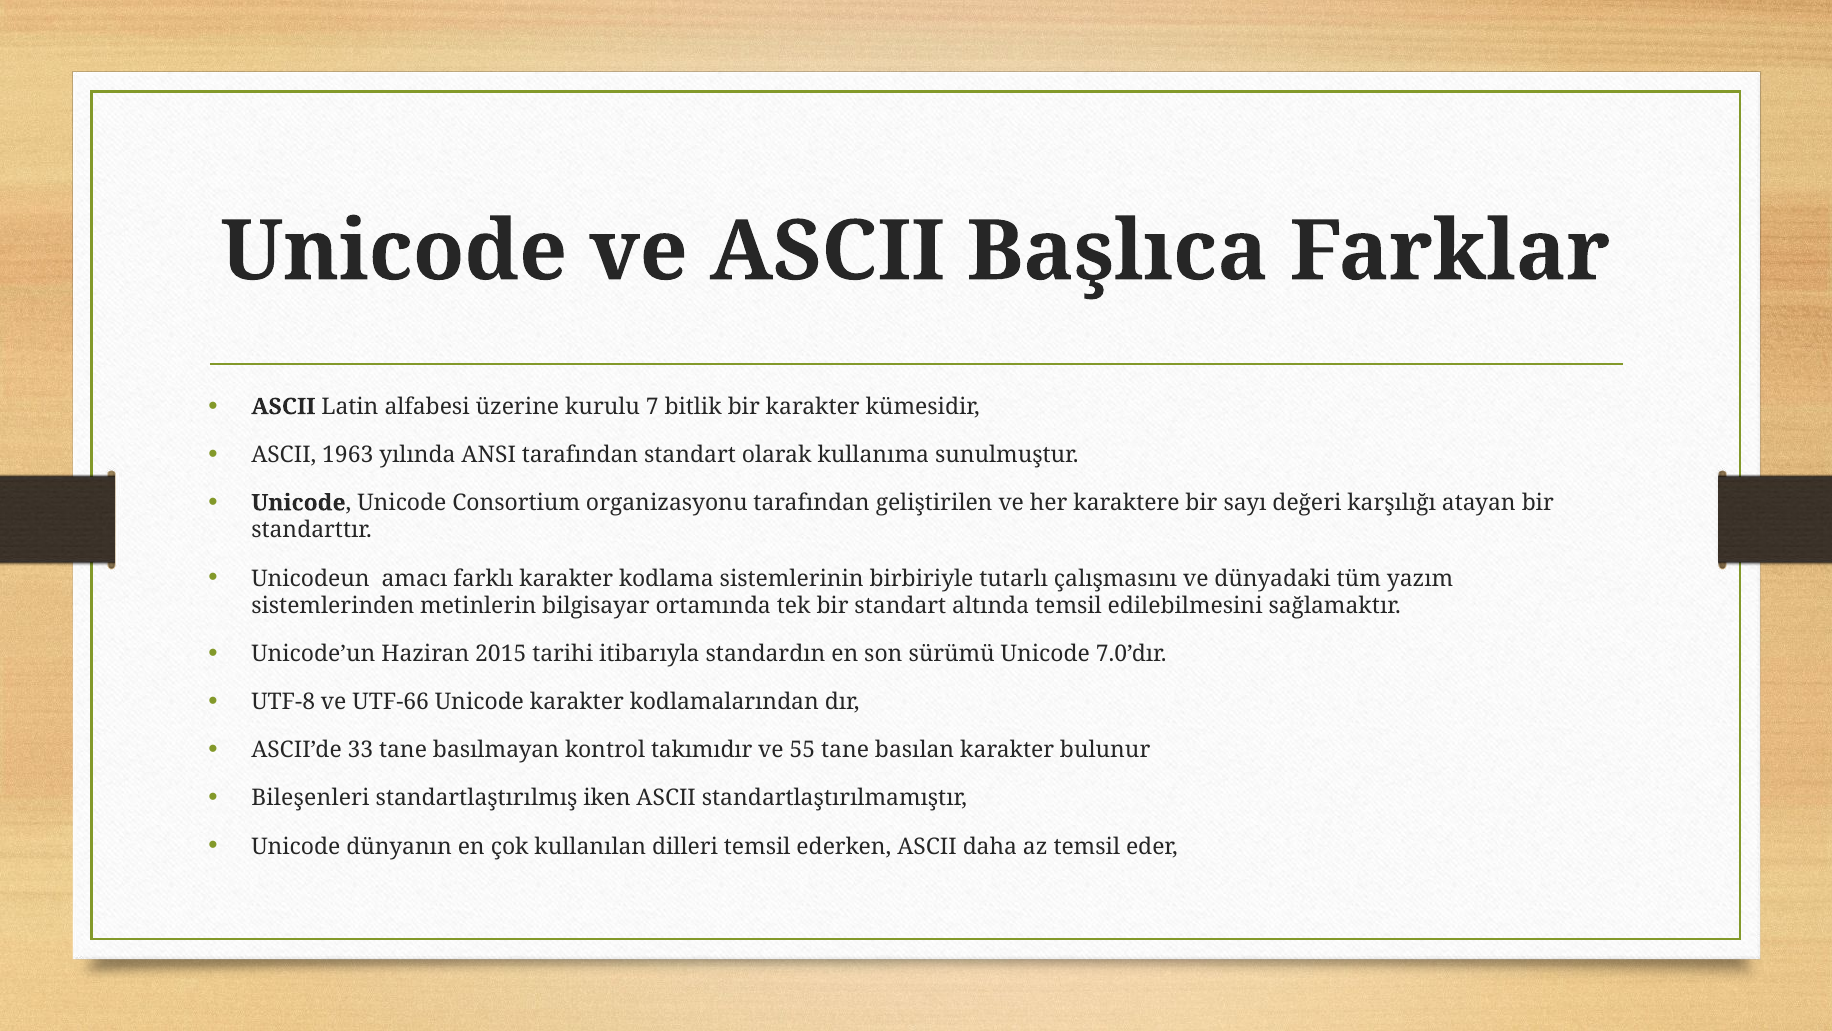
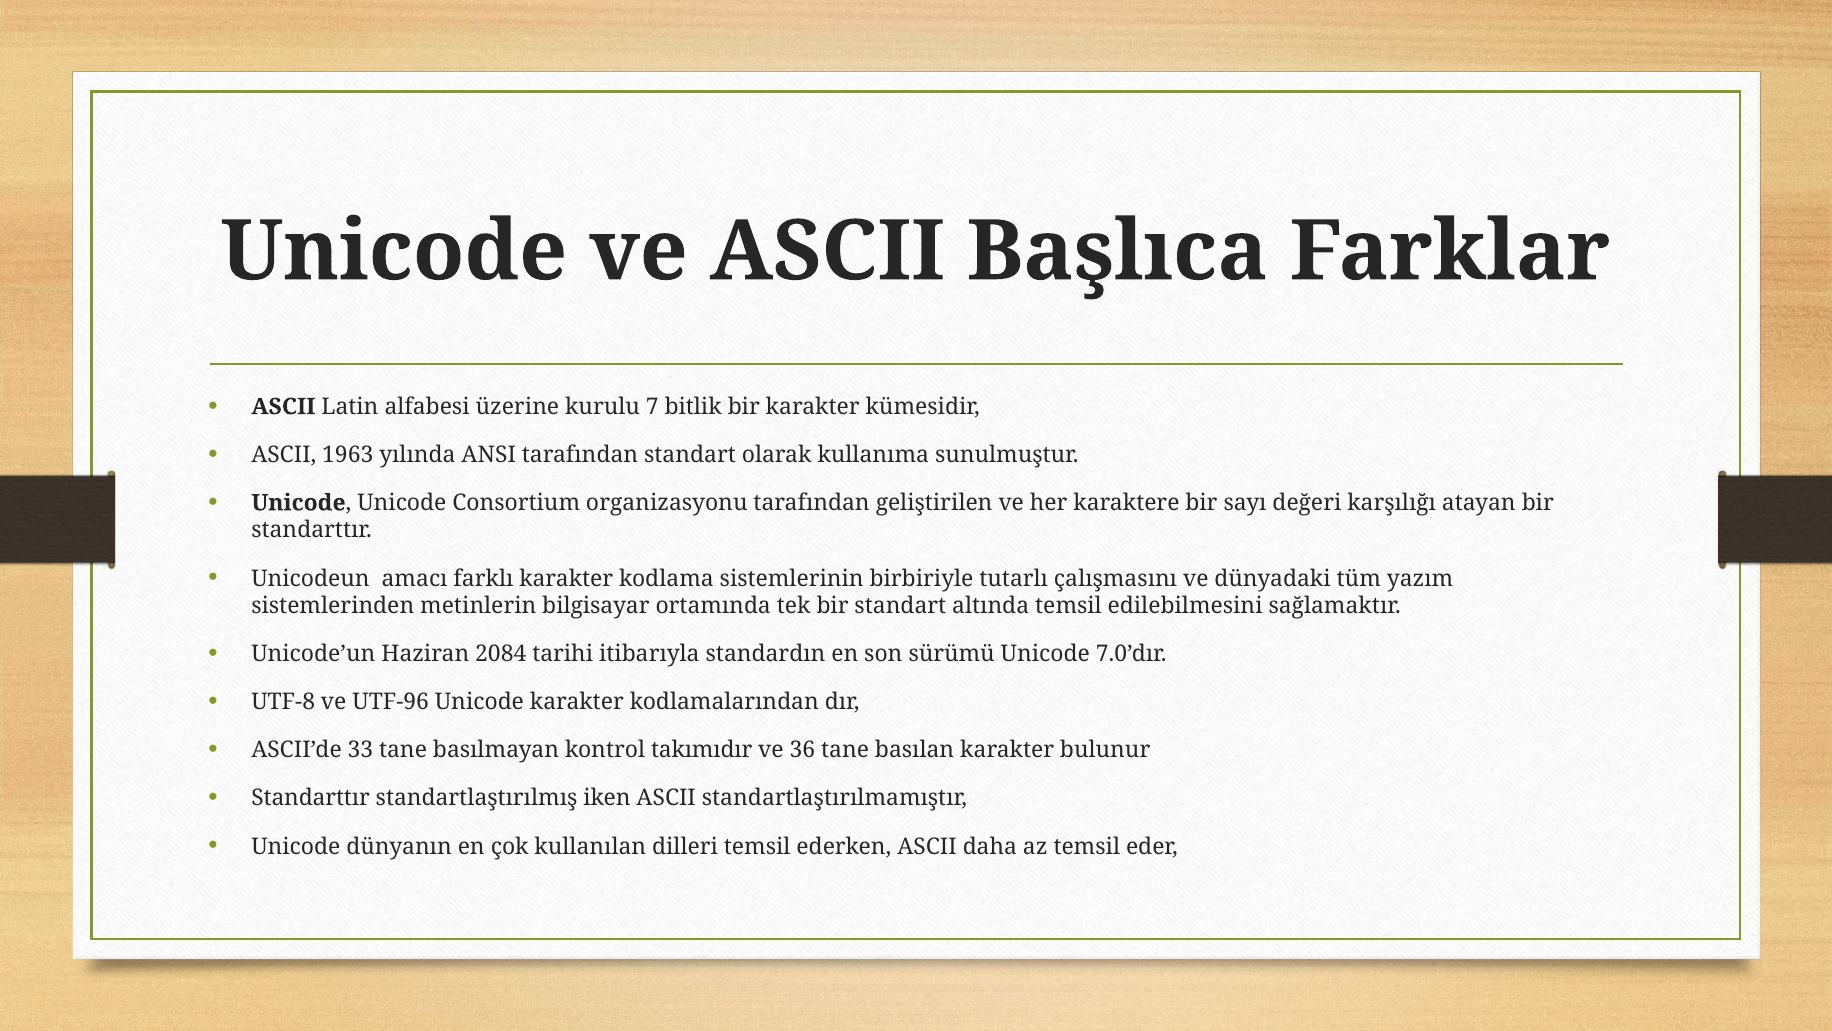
2015: 2015 -> 2084
UTF-66: UTF-66 -> UTF-96
55: 55 -> 36
Bileşenleri at (310, 798): Bileşenleri -> Standarttır
